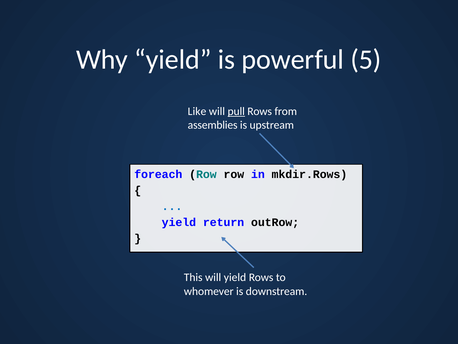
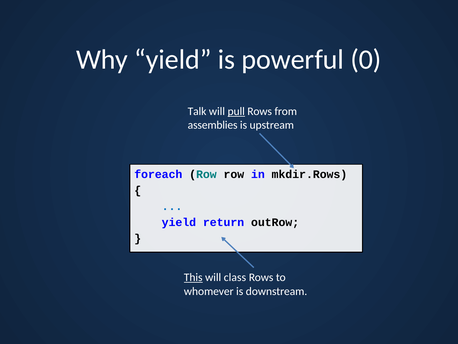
5: 5 -> 0
Like: Like -> Talk
This underline: none -> present
will yield: yield -> class
